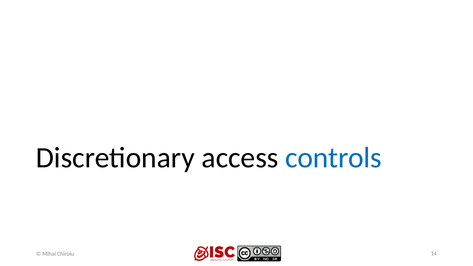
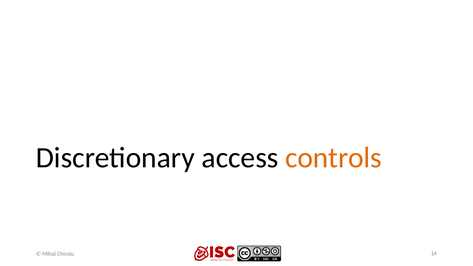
controls colour: blue -> orange
